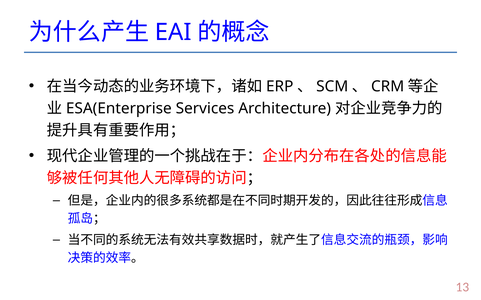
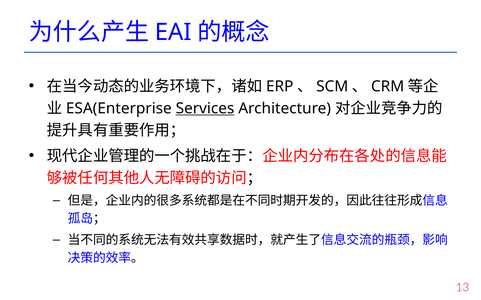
Services underline: none -> present
